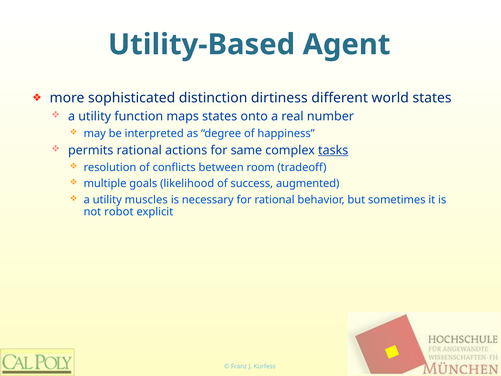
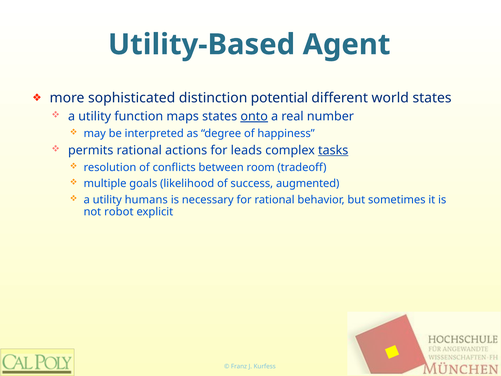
dirtiness: dirtiness -> potential
onto underline: none -> present
same: same -> leads
muscles: muscles -> humans
